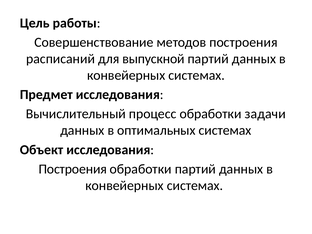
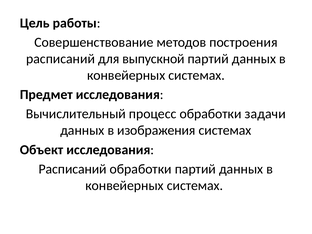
оптимальных: оптимальных -> изображения
Построения at (73, 169): Построения -> Расписаний
